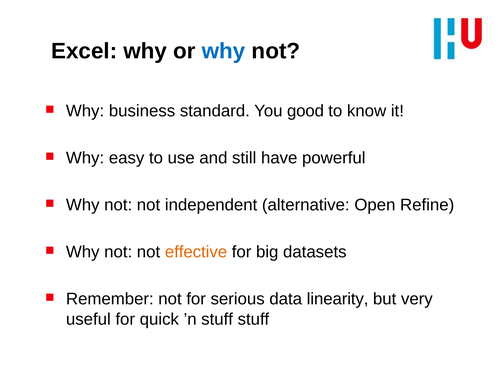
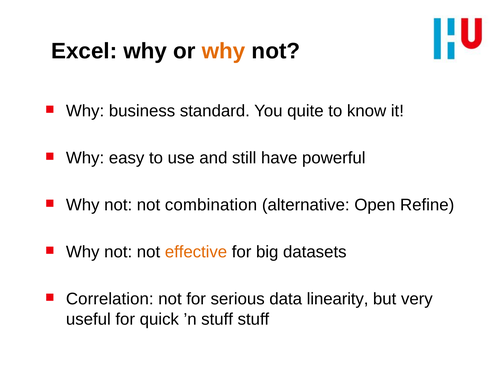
why at (224, 51) colour: blue -> orange
good: good -> quite
independent: independent -> combination
Remember: Remember -> Correlation
